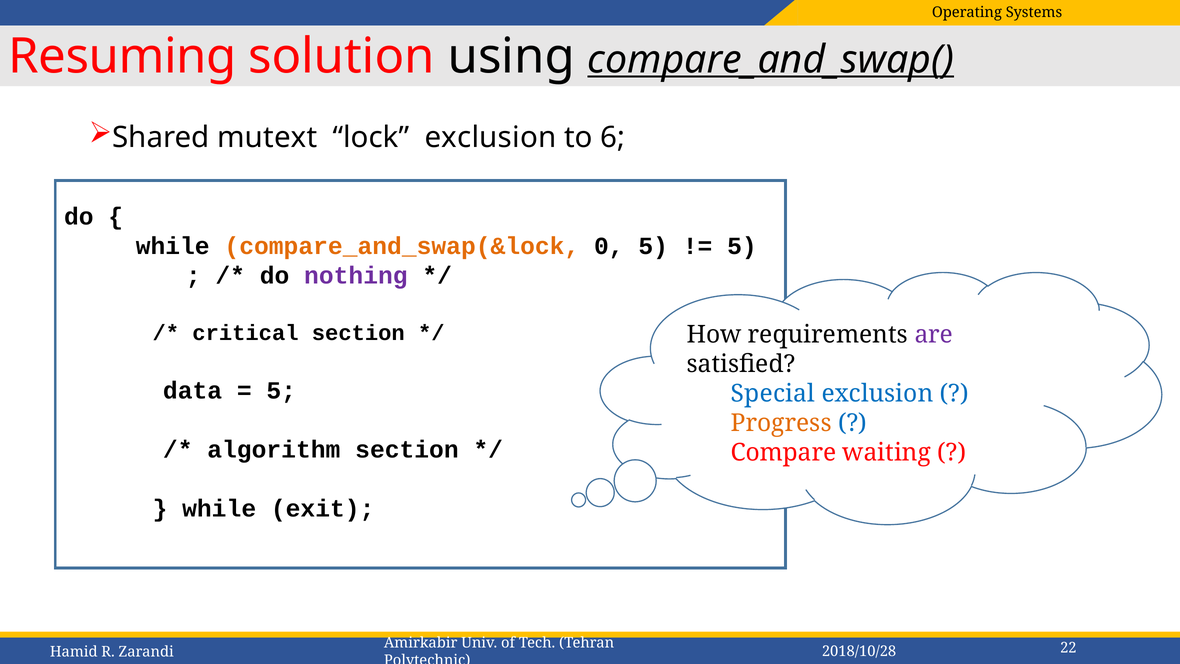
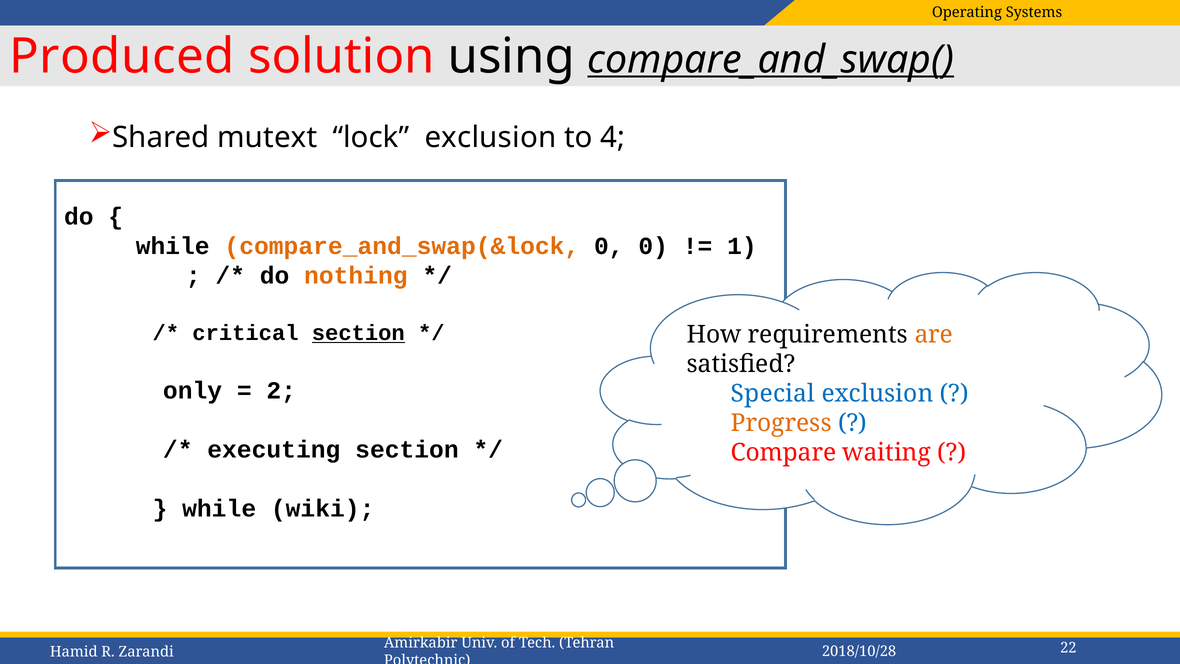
Resuming: Resuming -> Produced
6: 6 -> 4
0 5: 5 -> 0
5 at (742, 246): 5 -> 1
nothing colour: purple -> orange
section at (358, 333) underline: none -> present
are colour: purple -> orange
data: data -> only
5 at (281, 391): 5 -> 2
algorithm: algorithm -> executing
exit: exit -> wiki
